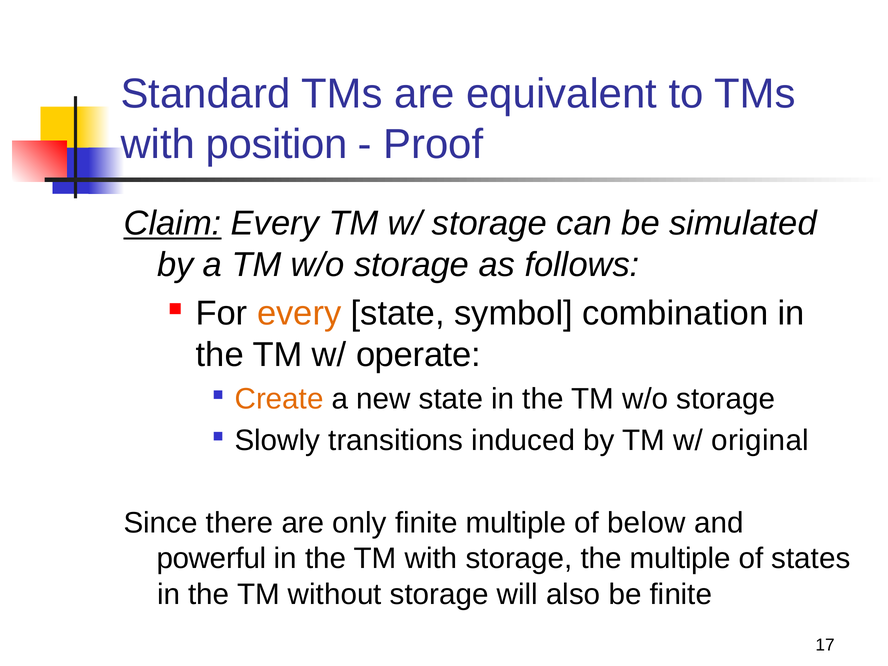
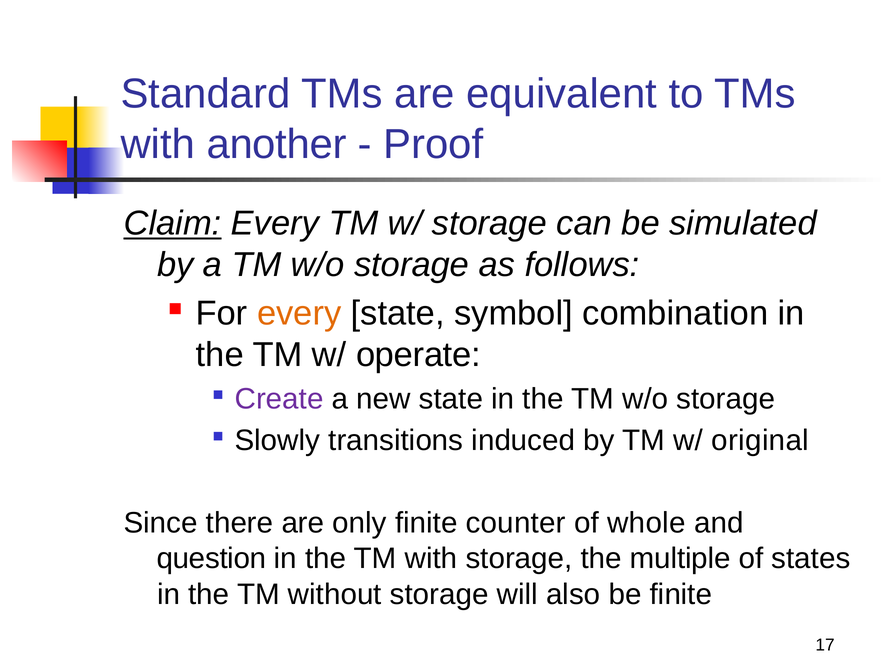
position: position -> another
Create colour: orange -> purple
finite multiple: multiple -> counter
below: below -> whole
powerful: powerful -> question
